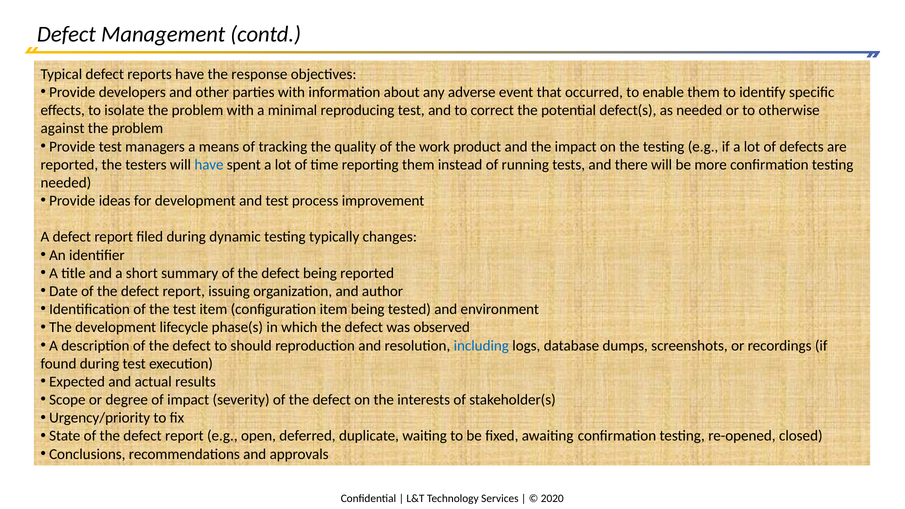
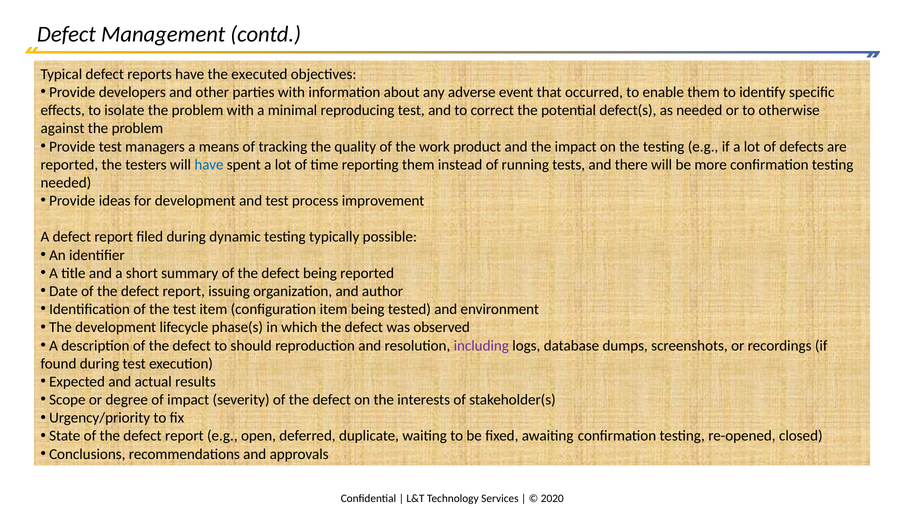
response: response -> executed
changes: changes -> possible
including colour: blue -> purple
